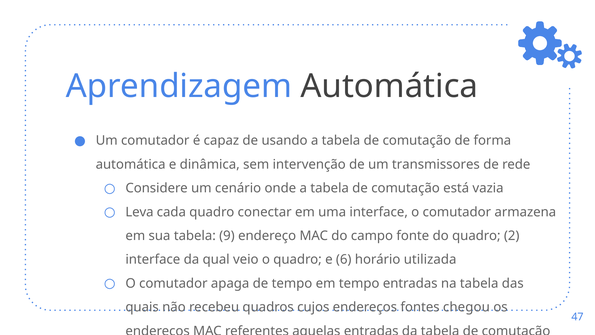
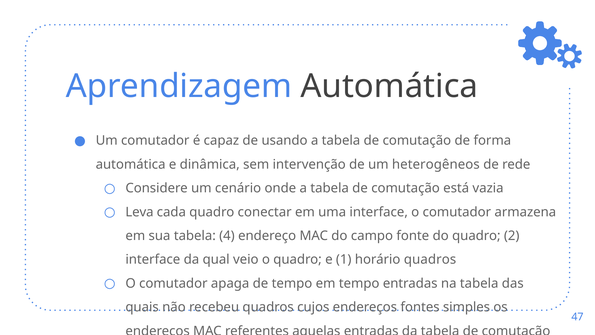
transmissores: transmissores -> heterogêneos
9: 9 -> 4
6: 6 -> 1
horário utilizada: utilizada -> quadros
chegou: chegou -> simples
